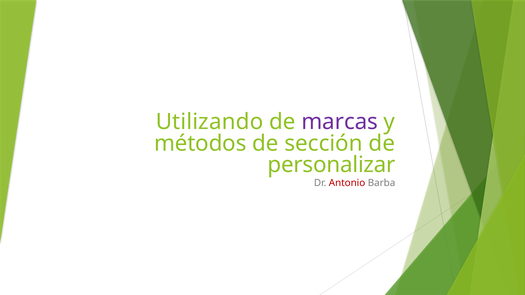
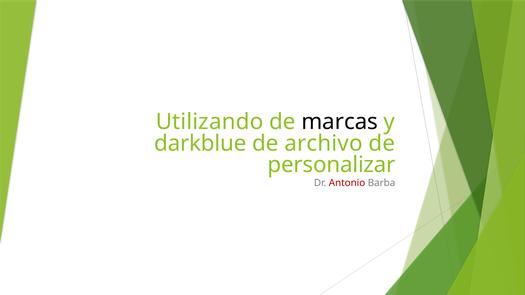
marcas colour: purple -> black
métodos: métodos -> darkblue
sección: sección -> archivo
